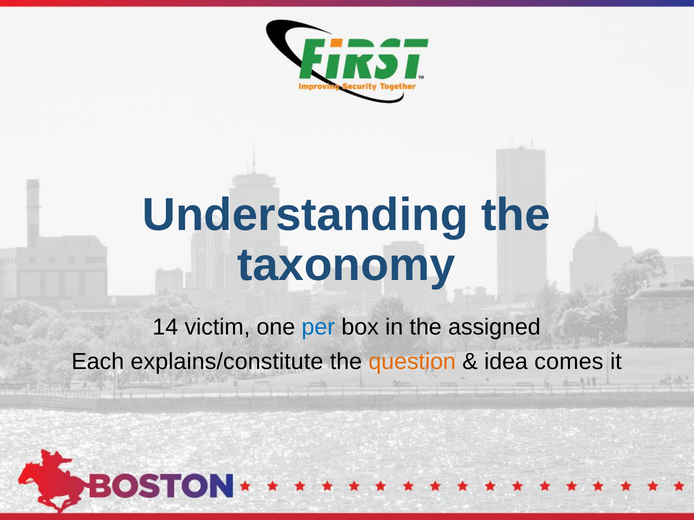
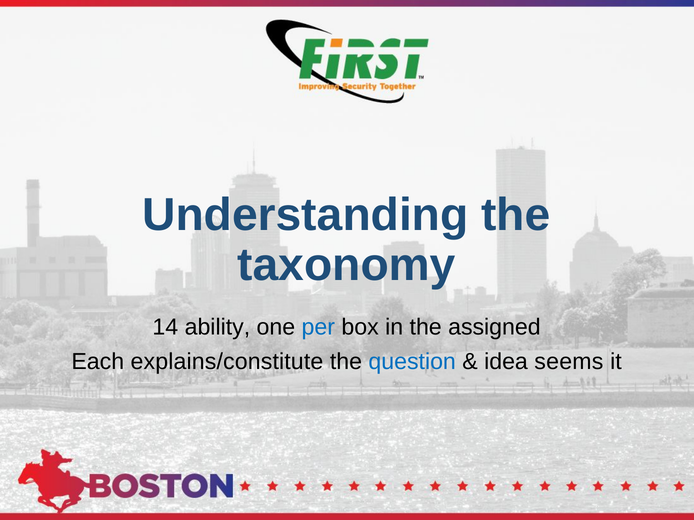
victim: victim -> ability
question colour: orange -> blue
comes: comes -> seems
